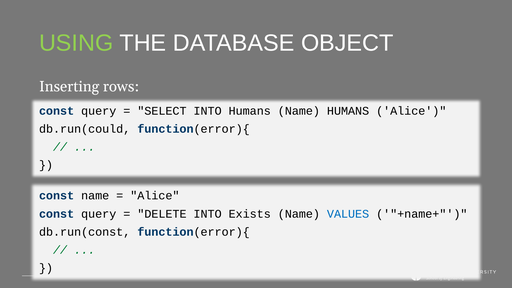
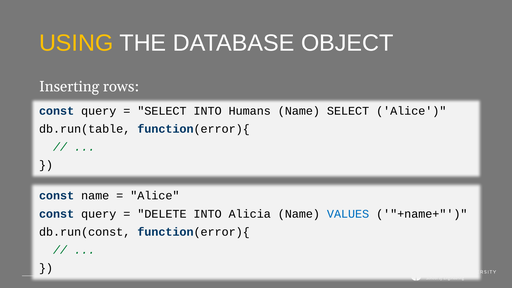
USING colour: light green -> yellow
Name HUMANS: HUMANS -> SELECT
db.run(could: db.run(could -> db.run(table
Exists: Exists -> Alicia
